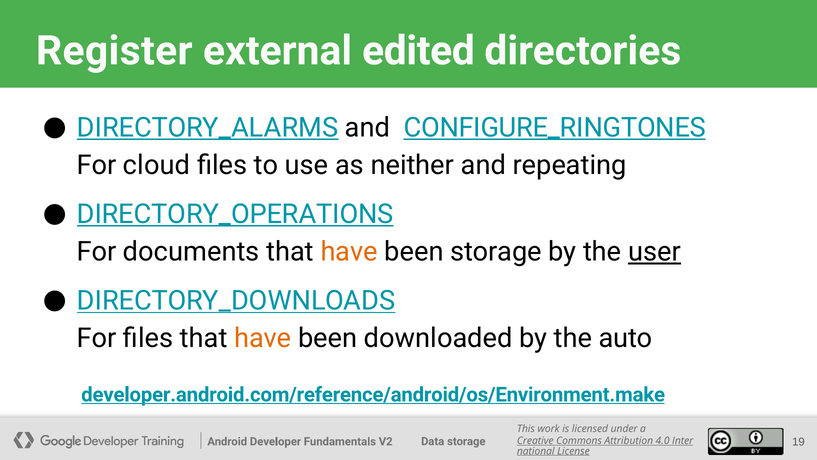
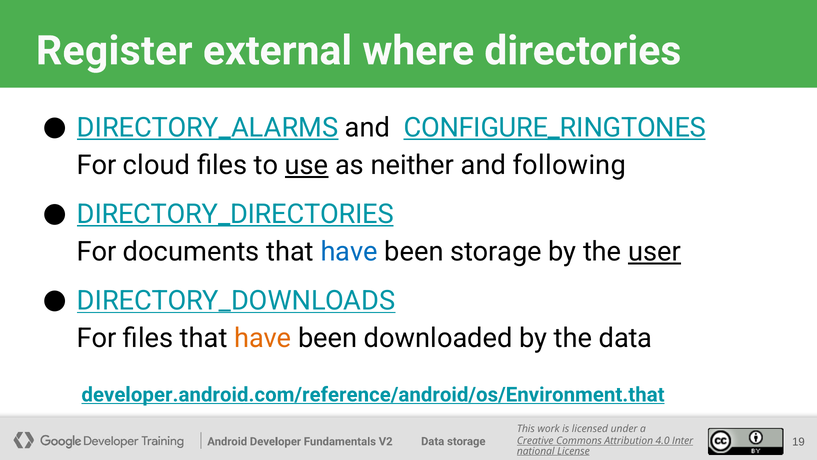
edited: edited -> where
use underline: none -> present
repeating: repeating -> following
DIRECTORY_OPERATIONS: DIRECTORY_OPERATIONS -> DIRECTORY_DIRECTORIES
have at (349, 252) colour: orange -> blue
the auto: auto -> data
developer.android.com/reference/android/os/Environment.make: developer.android.com/reference/android/os/Environment.make -> developer.android.com/reference/android/os/Environment.that
